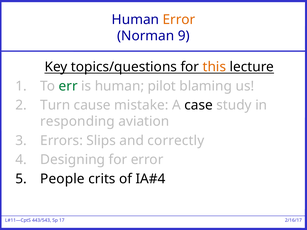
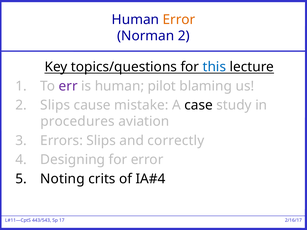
Norman 9: 9 -> 2
this colour: orange -> blue
err colour: green -> purple
Turn at (55, 105): Turn -> Slips
responding: responding -> procedures
People: People -> Noting
